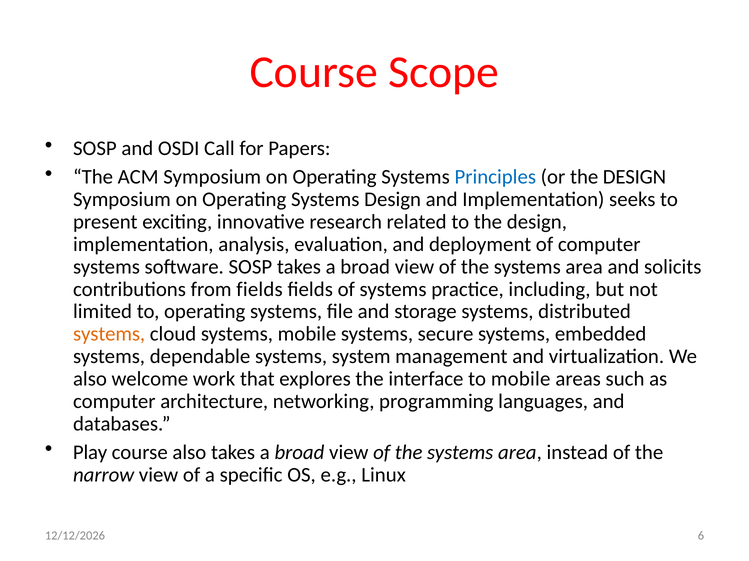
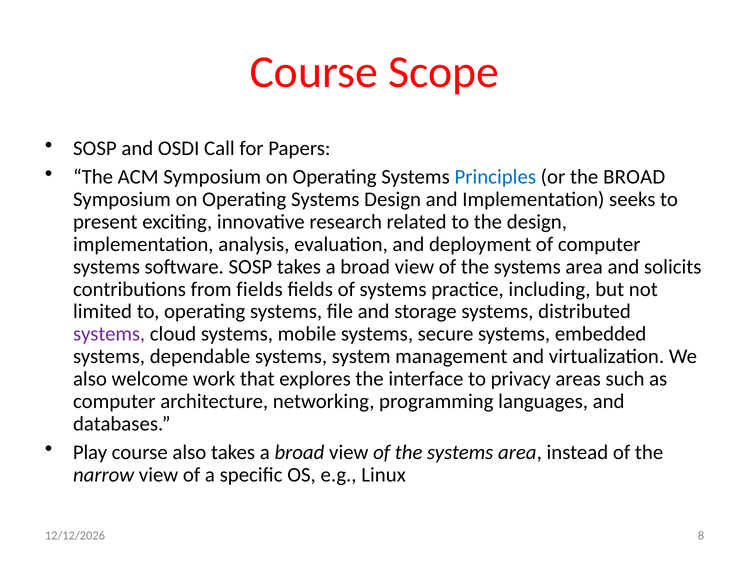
or the DESIGN: DESIGN -> BROAD
systems at (109, 335) colour: orange -> purple
to mobile: mobile -> privacy
6: 6 -> 8
